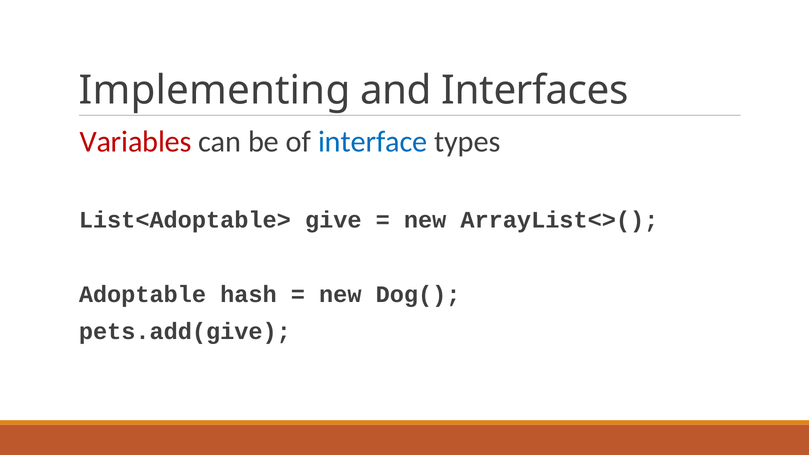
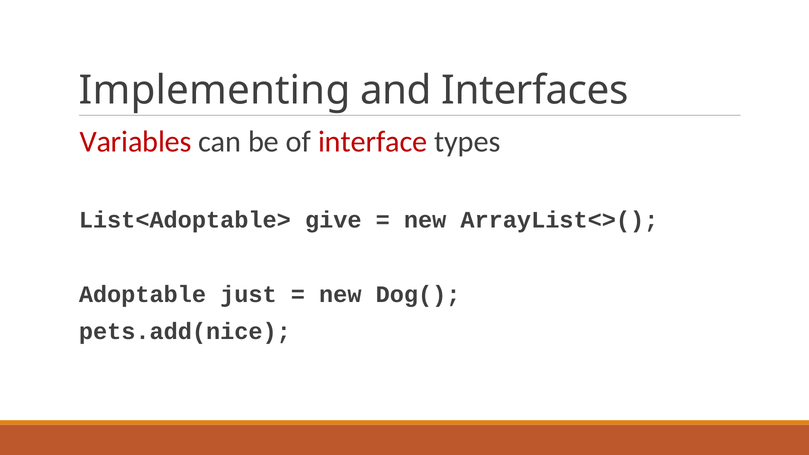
interface colour: blue -> red
hash: hash -> just
pets.add(give: pets.add(give -> pets.add(nice
